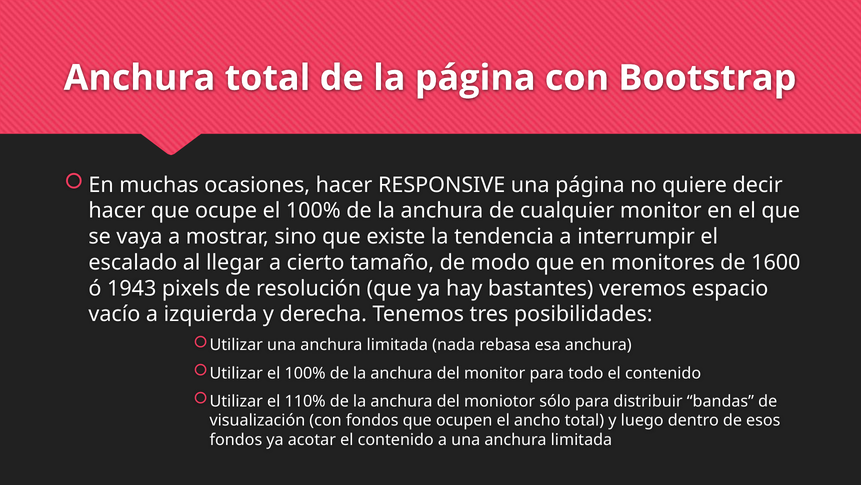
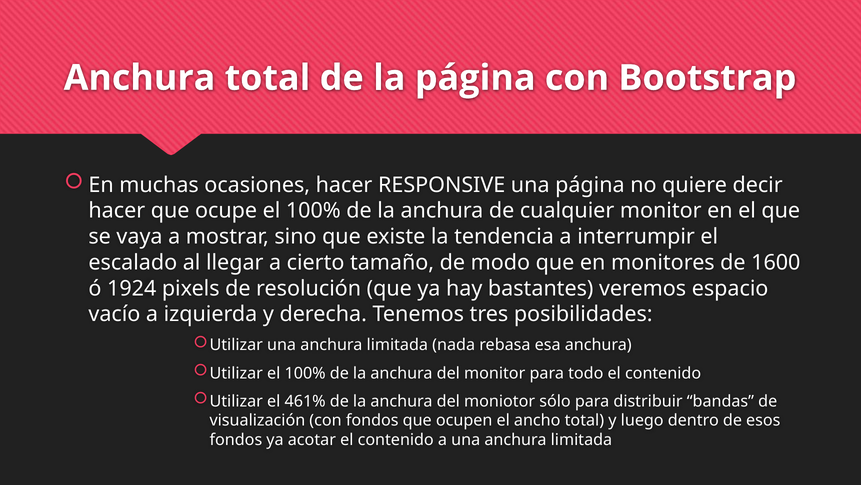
1943: 1943 -> 1924
110%: 110% -> 461%
